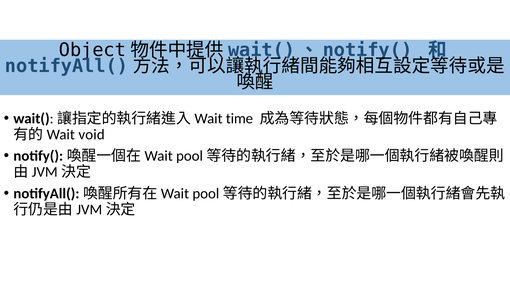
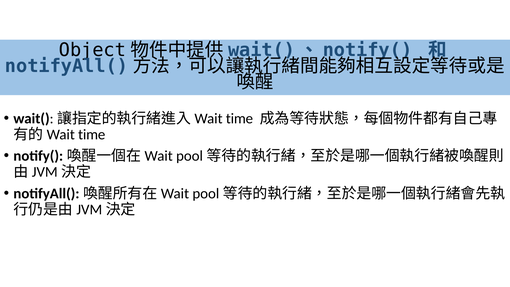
void at (92, 135): void -> time
